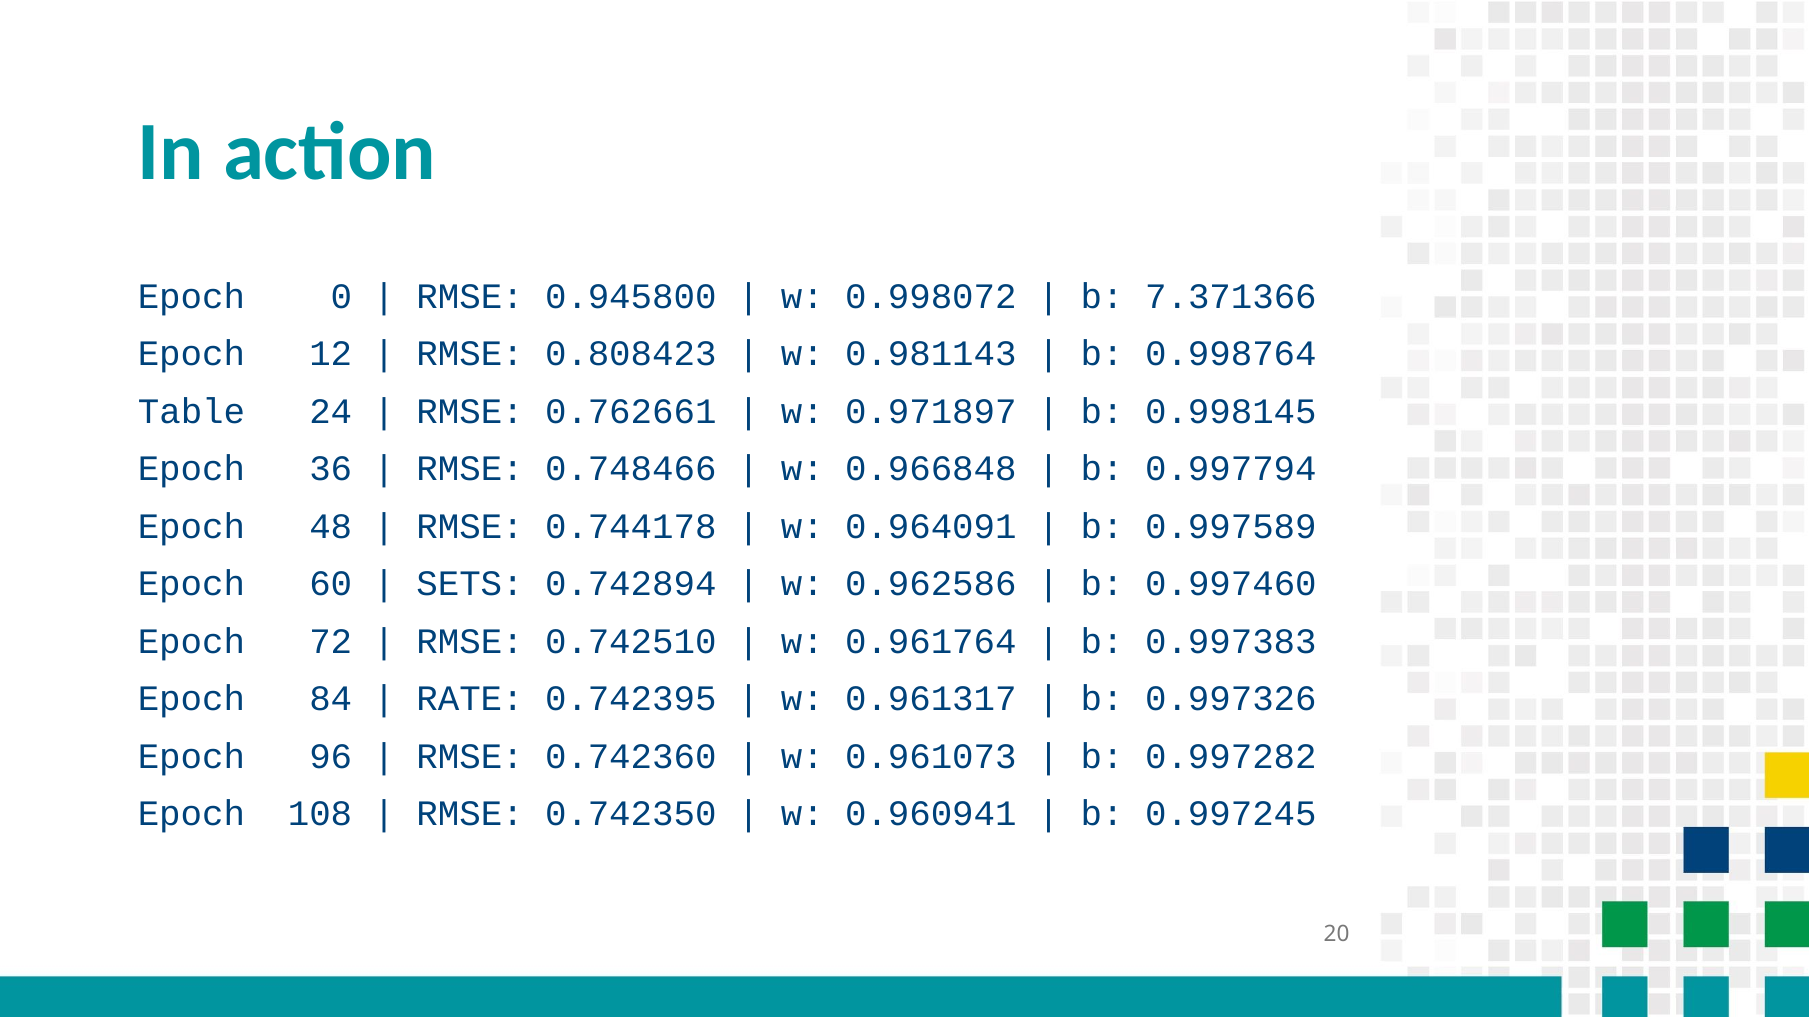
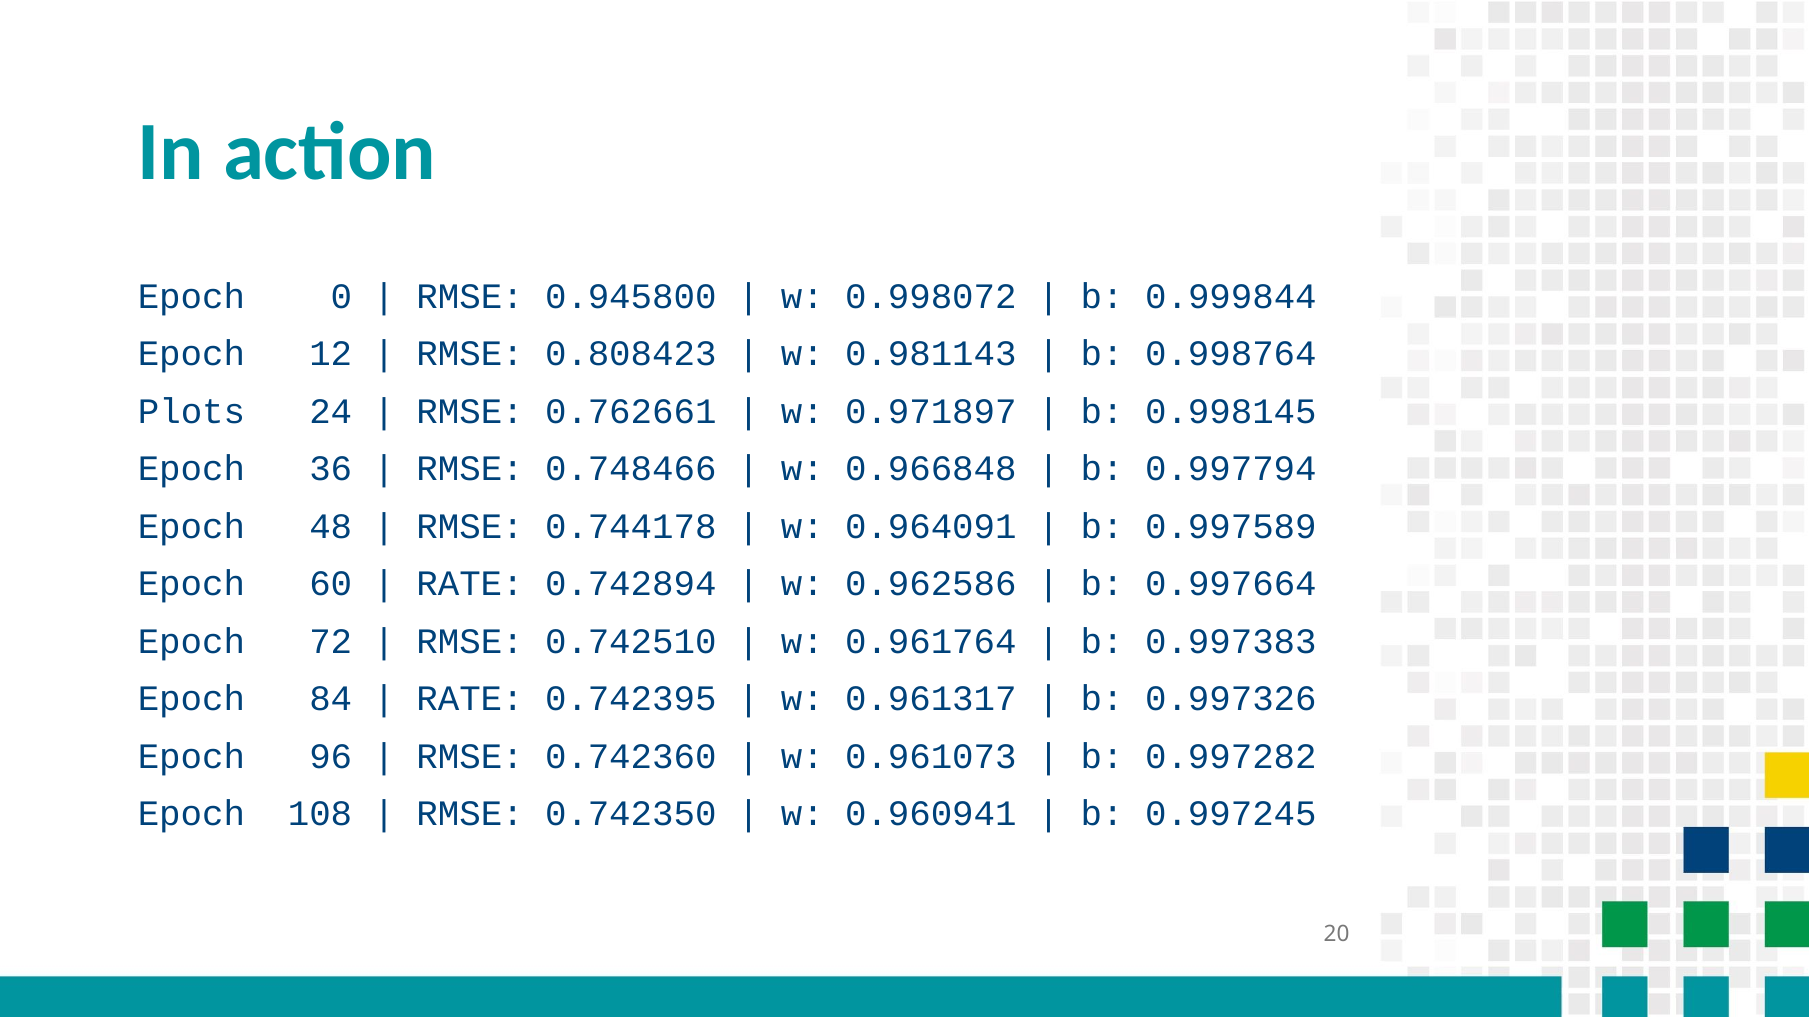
7.371366: 7.371366 -> 0.999844
Table: Table -> Plots
SETS at (470, 584): SETS -> RATE
0.997460: 0.997460 -> 0.997664
